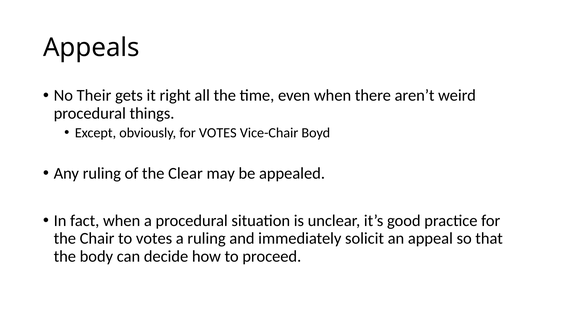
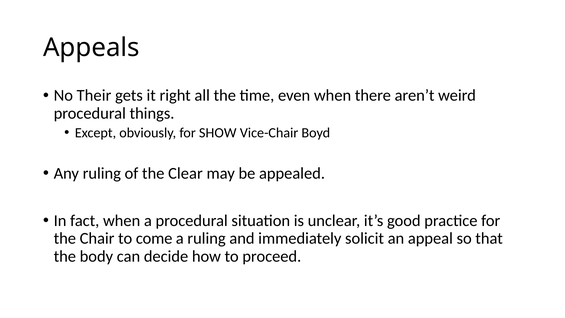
for VOTES: VOTES -> SHOW
to votes: votes -> come
